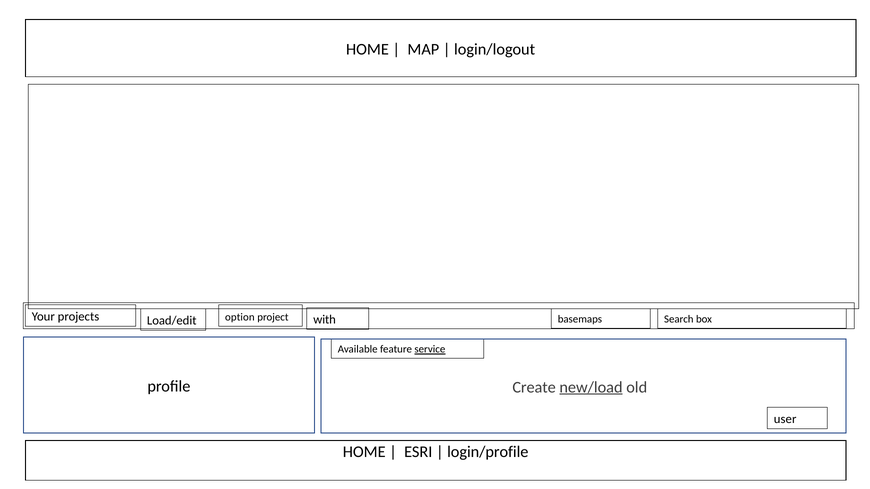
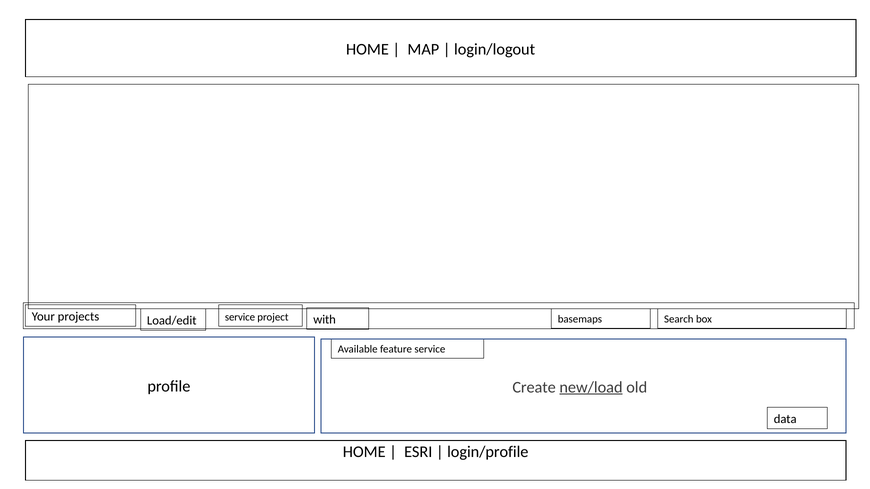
projects option: option -> service
service at (430, 350) underline: present -> none
user: user -> data
